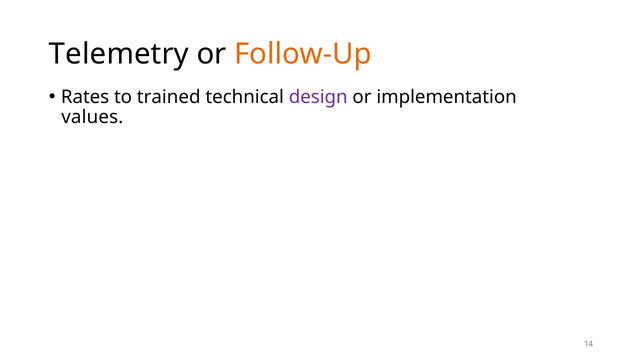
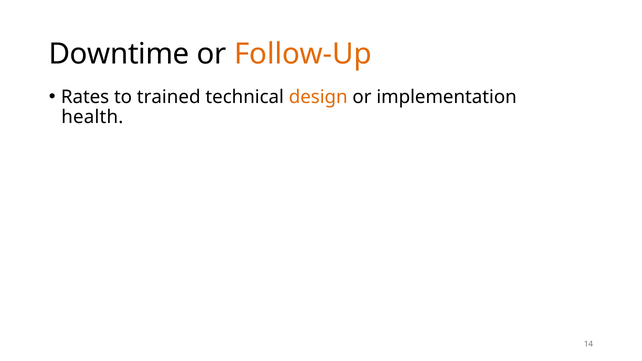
Telemetry: Telemetry -> Downtime
design colour: purple -> orange
values: values -> health
